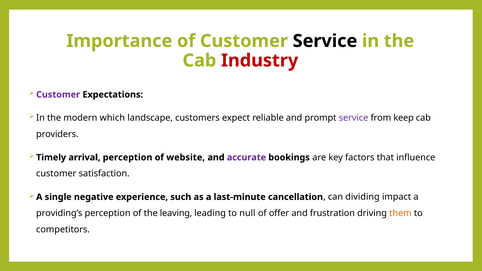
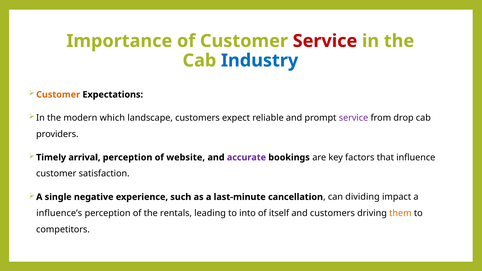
Service at (325, 41) colour: black -> red
Industry colour: red -> blue
Customer at (58, 95) colour: purple -> orange
keep: keep -> drop
providing’s: providing’s -> influence’s
leaving: leaving -> rentals
null: null -> into
offer: offer -> itself
and frustration: frustration -> customers
